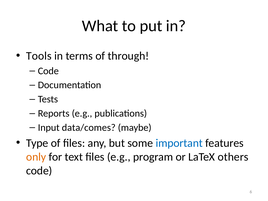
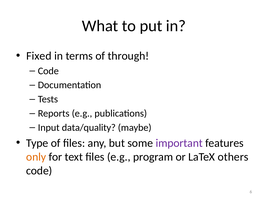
Tools: Tools -> Fixed
data/comes: data/comes -> data/quality
important colour: blue -> purple
